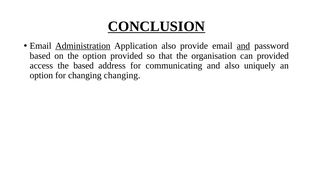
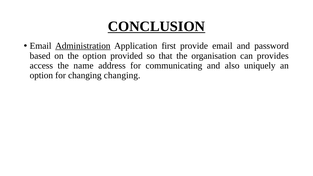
Application also: also -> first
and at (243, 46) underline: present -> none
can provided: provided -> provides
the based: based -> name
